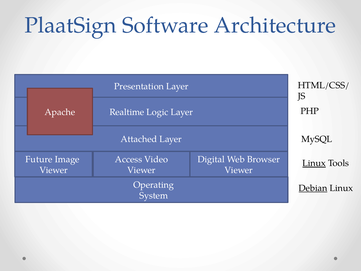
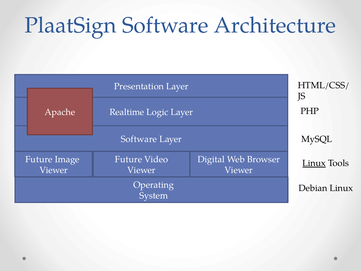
Attached at (139, 139): Attached -> Software
Access at (129, 159): Access -> Future
Debian underline: present -> none
